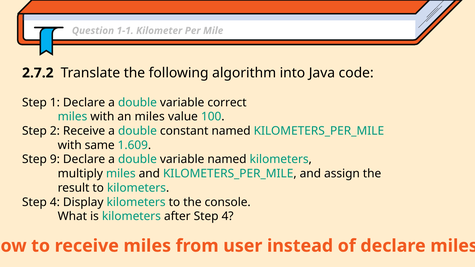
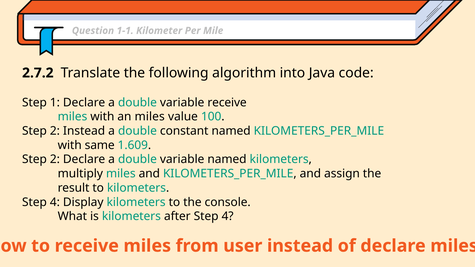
variable correct: correct -> receive
2 Receive: Receive -> Instead
9 at (55, 160): 9 -> 2
